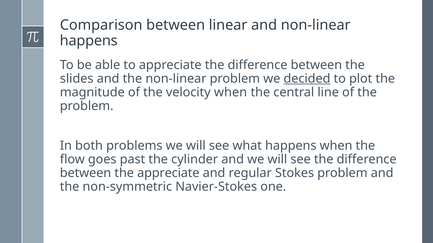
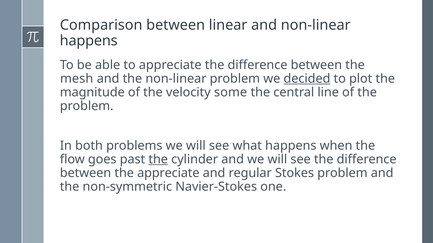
slides: slides -> mesh
velocity when: when -> some
the at (158, 160) underline: none -> present
